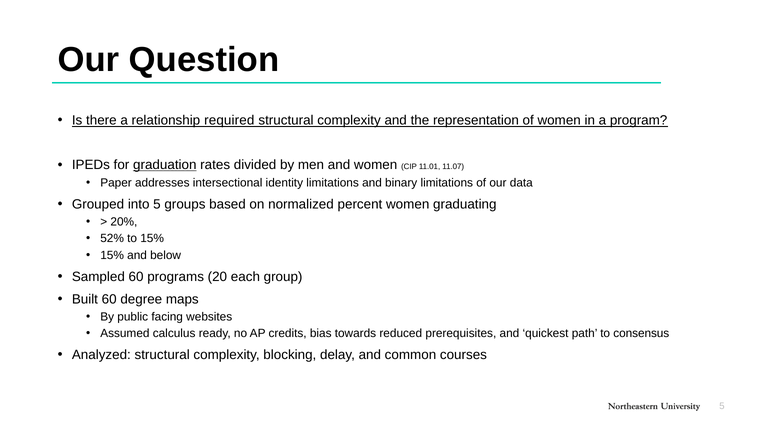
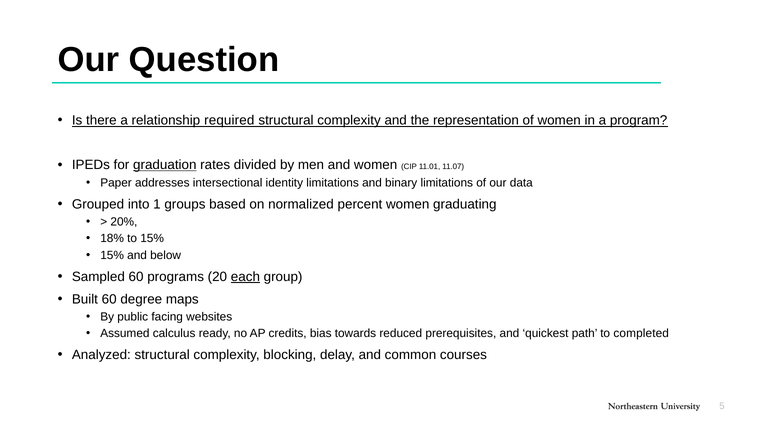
into 5: 5 -> 1
52%: 52% -> 18%
each underline: none -> present
consensus: consensus -> completed
